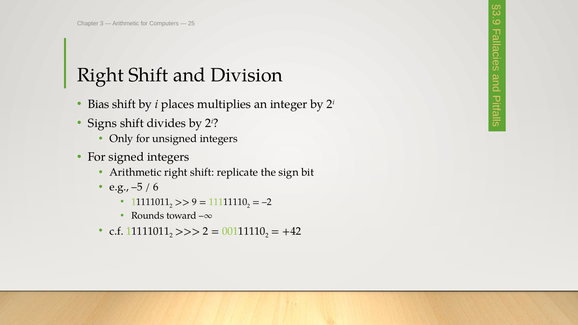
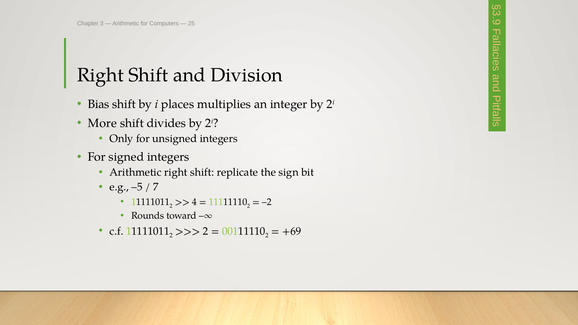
Signs: Signs -> More
6: 6 -> 7
9 at (194, 202): 9 -> 4
+42: +42 -> +69
